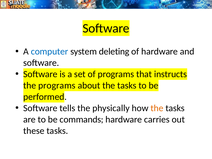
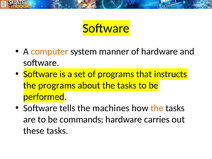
computer colour: blue -> orange
deleting: deleting -> manner
physically: physically -> machines
